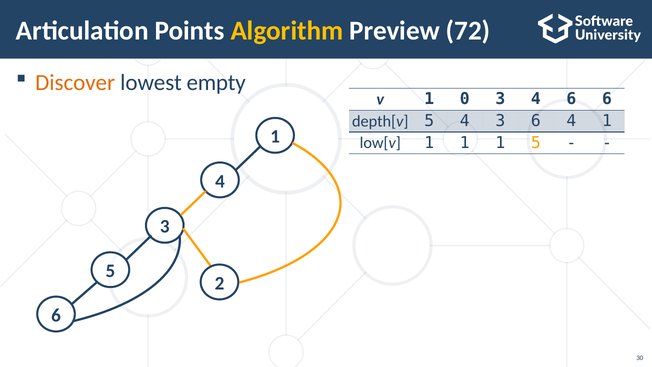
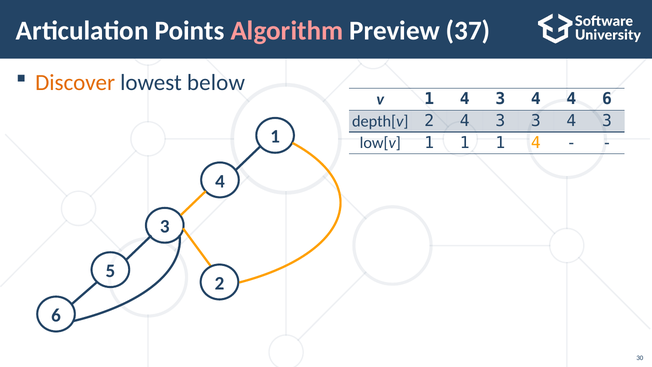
Algorithm colour: yellow -> pink
72: 72 -> 37
empty: empty -> below
v 1 0: 0 -> 4
4 6: 6 -> 4
depth[v 5: 5 -> 2
3 6: 6 -> 3
1 at (607, 121): 1 -> 3
1 1 5: 5 -> 4
